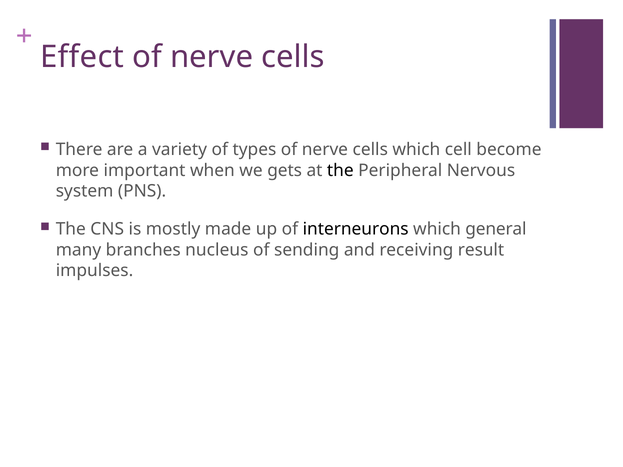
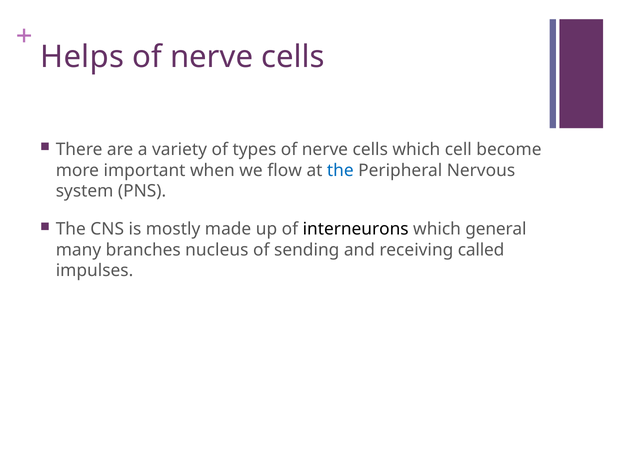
Effect: Effect -> Helps
gets: gets -> flow
the at (340, 170) colour: black -> blue
result: result -> called
